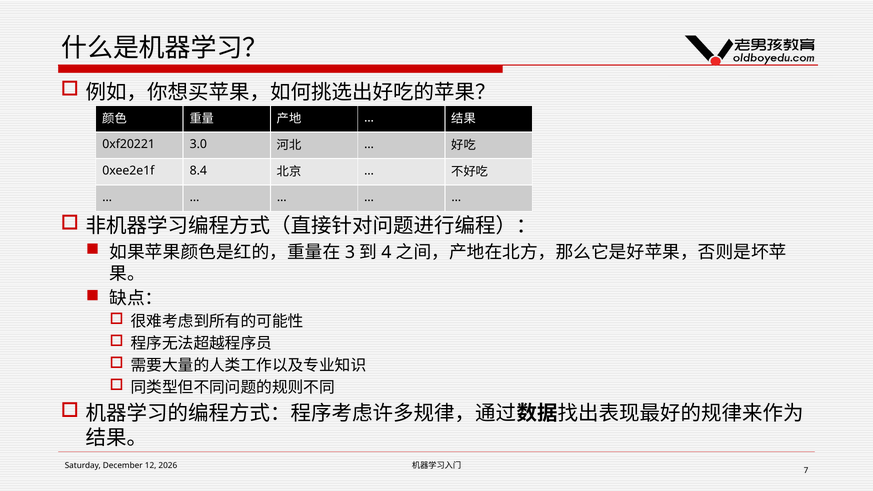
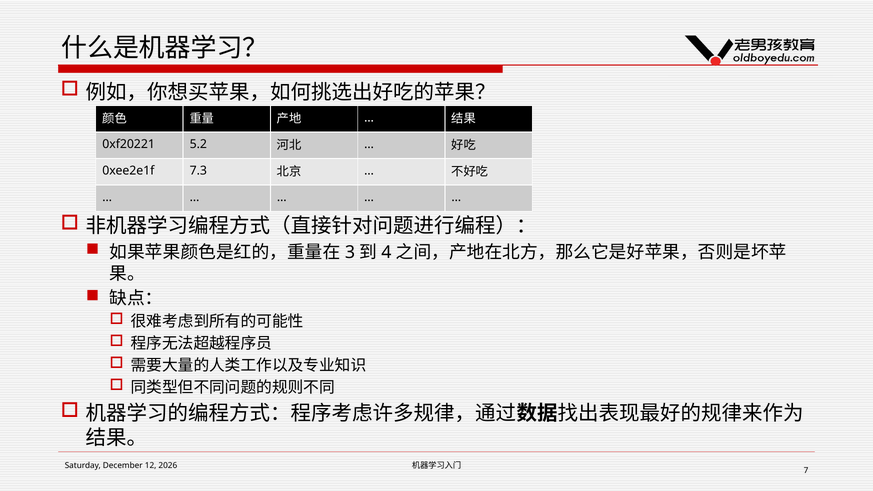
3.0: 3.0 -> 5.2
8.4: 8.4 -> 7.3
